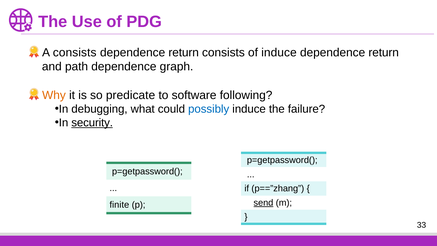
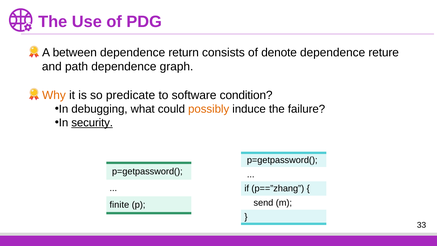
A consists: consists -> between
of induce: induce -> denote
return at (384, 52): return -> reture
following: following -> condition
possibly colour: blue -> orange
send underline: present -> none
